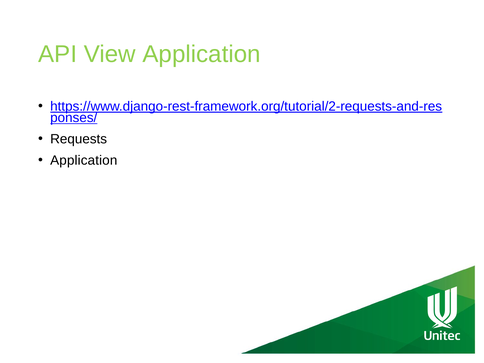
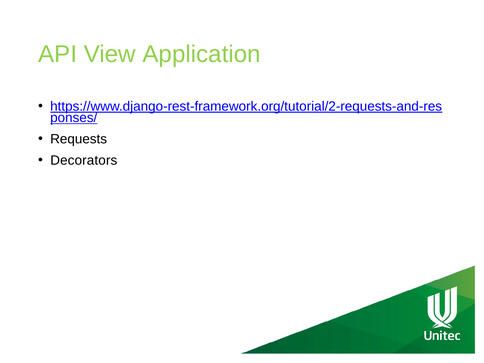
Application at (84, 160): Application -> Decorators
